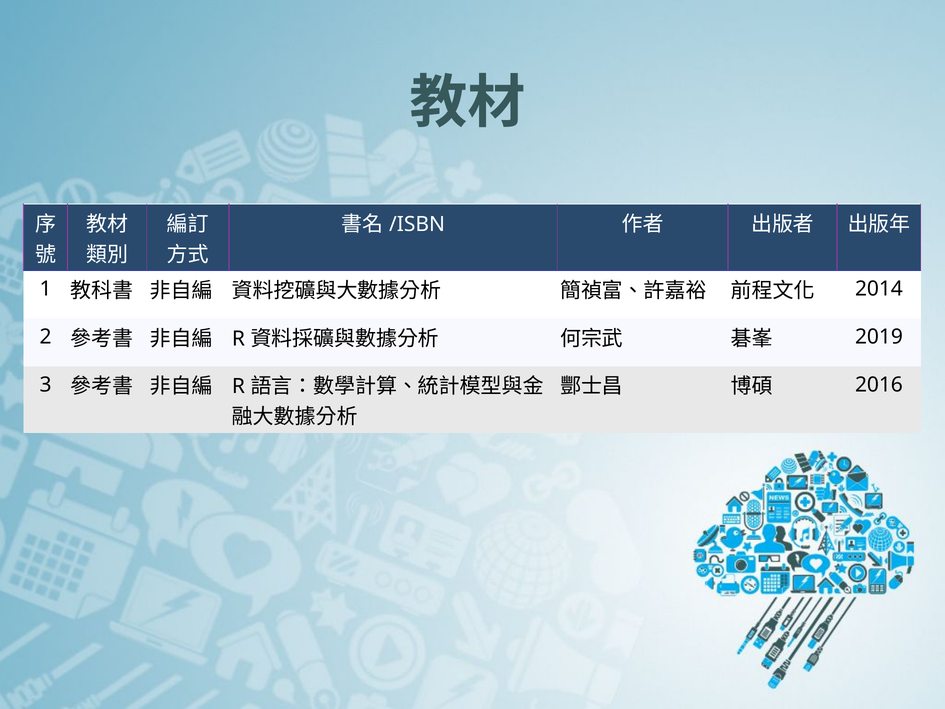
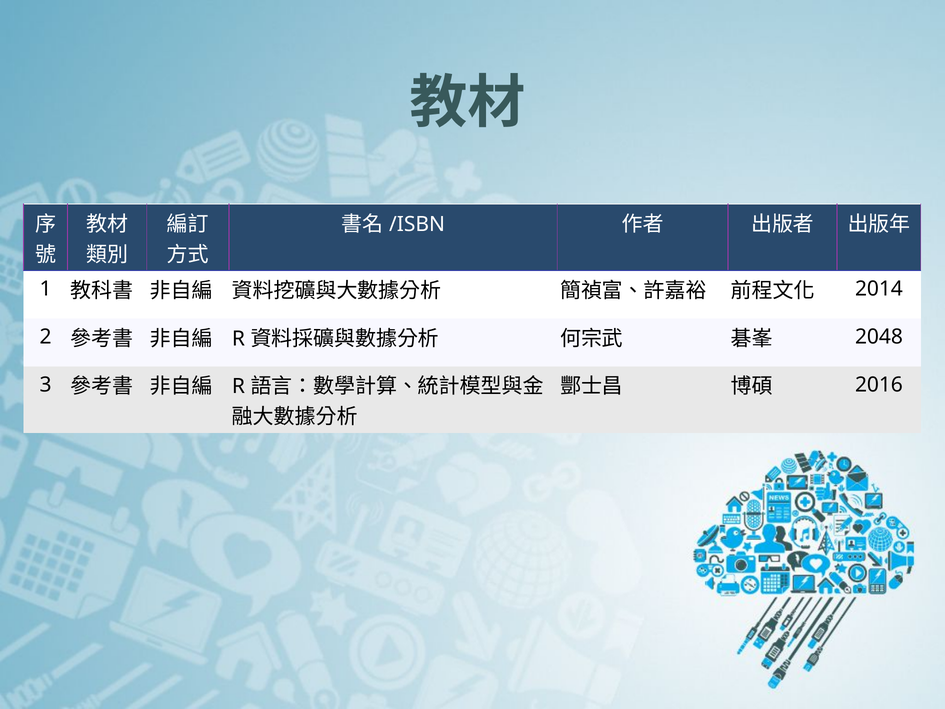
2019: 2019 -> 2048
